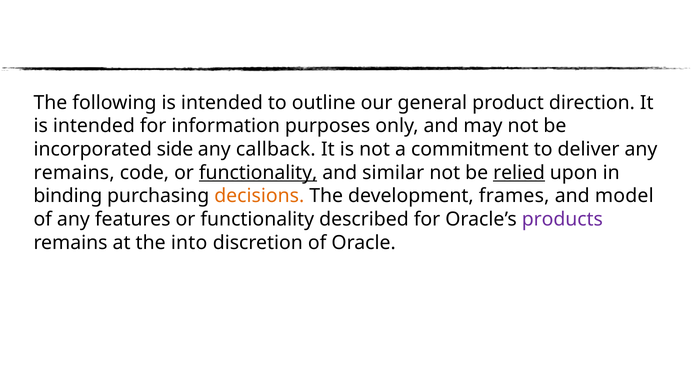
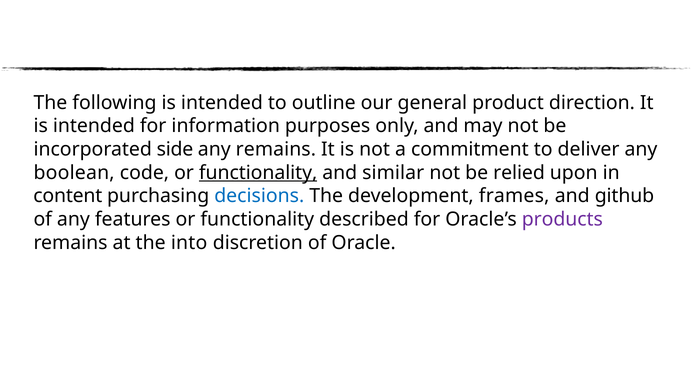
any callback: callback -> remains
remains at (74, 173): remains -> boolean
relied underline: present -> none
binding: binding -> content
decisions colour: orange -> blue
model: model -> github
